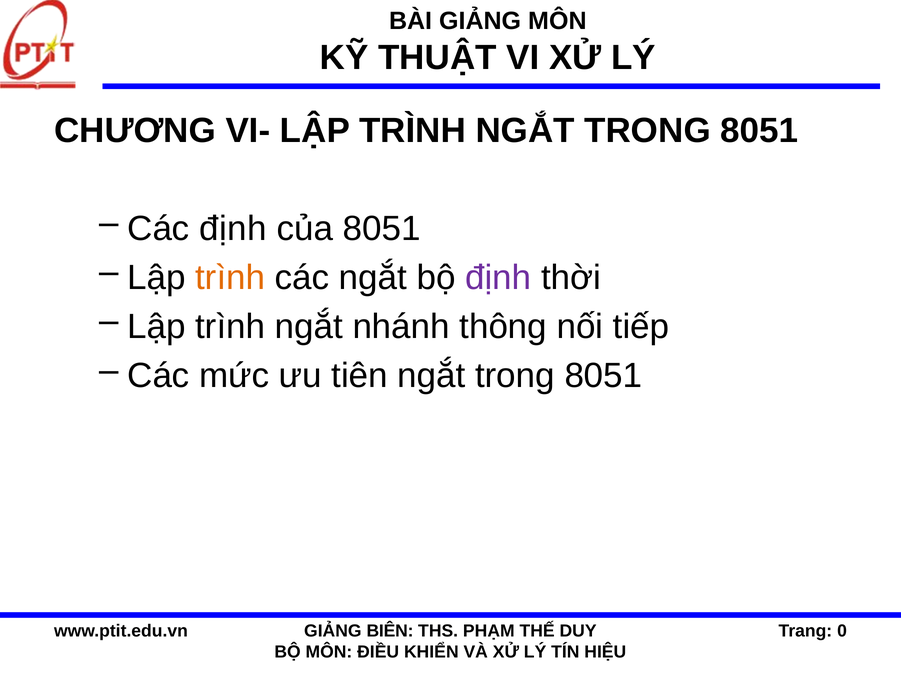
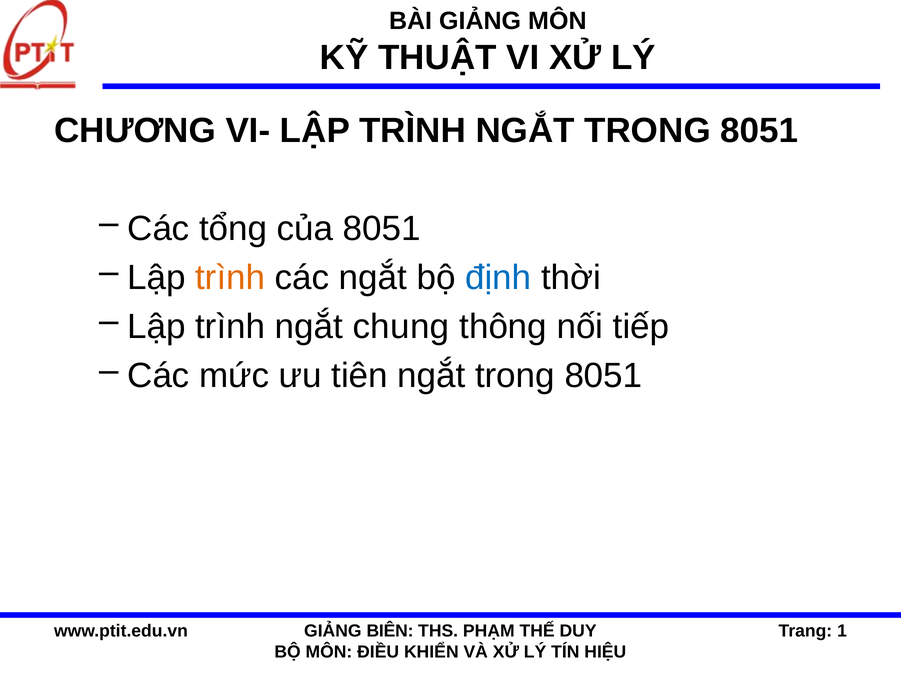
Các định: định -> tổng
định at (498, 278) colour: purple -> blue
nhánh: nhánh -> chung
0: 0 -> 1
